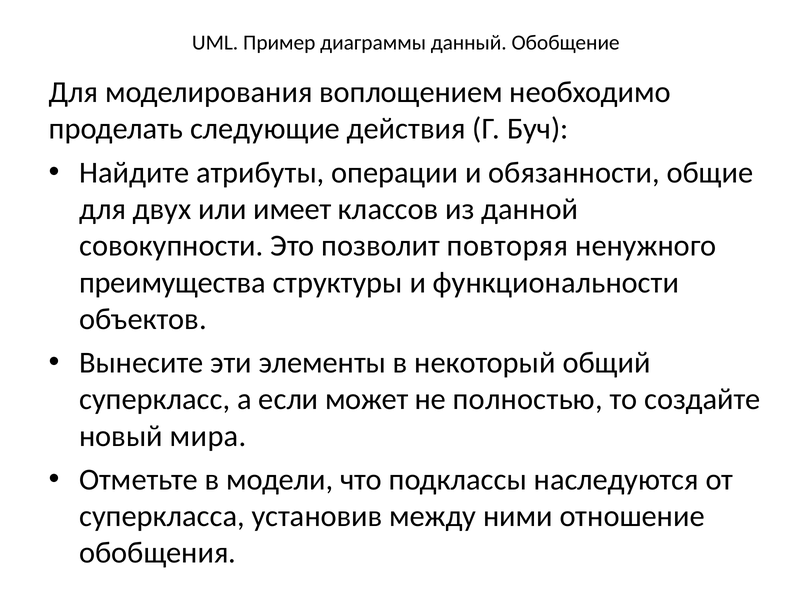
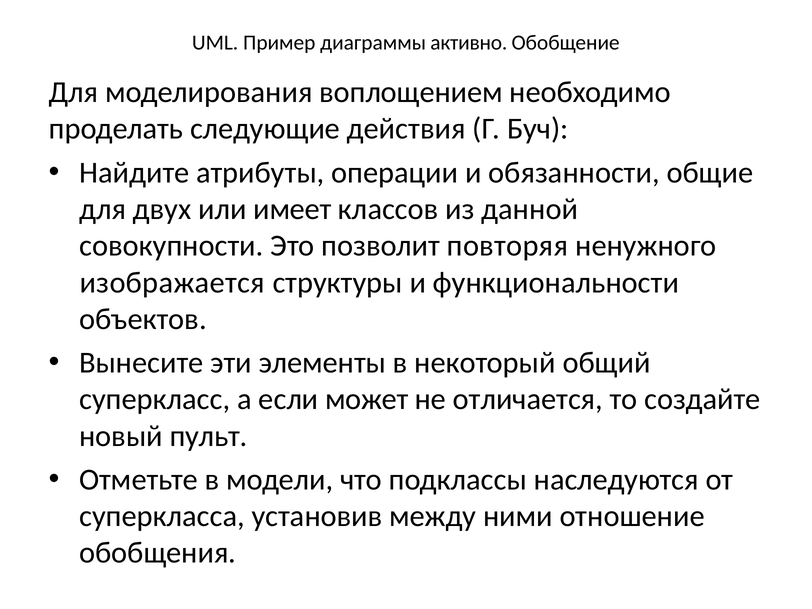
данный: данный -> активно
преимущества: преимущества -> изображается
полностью: полностью -> отличается
мира: мира -> пульт
